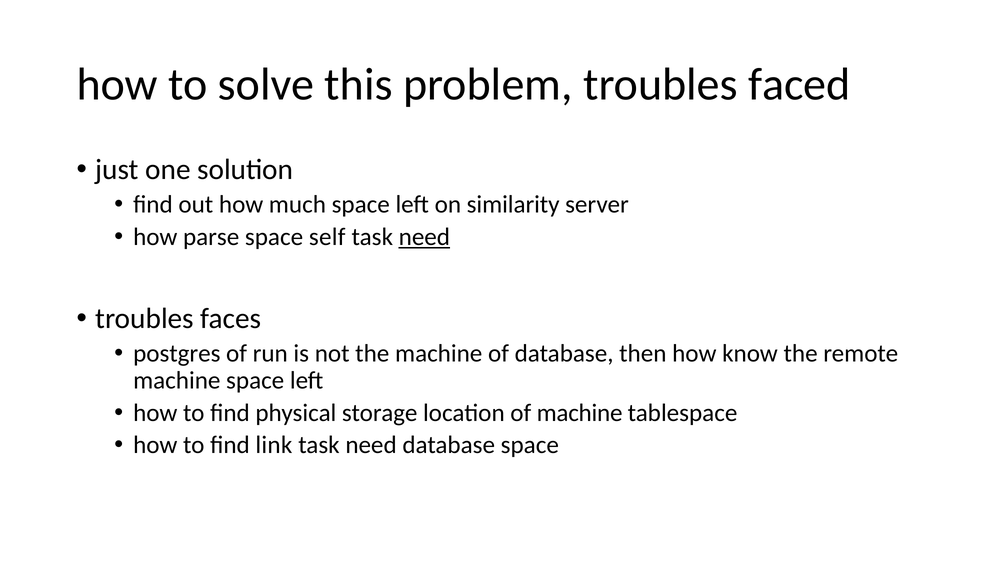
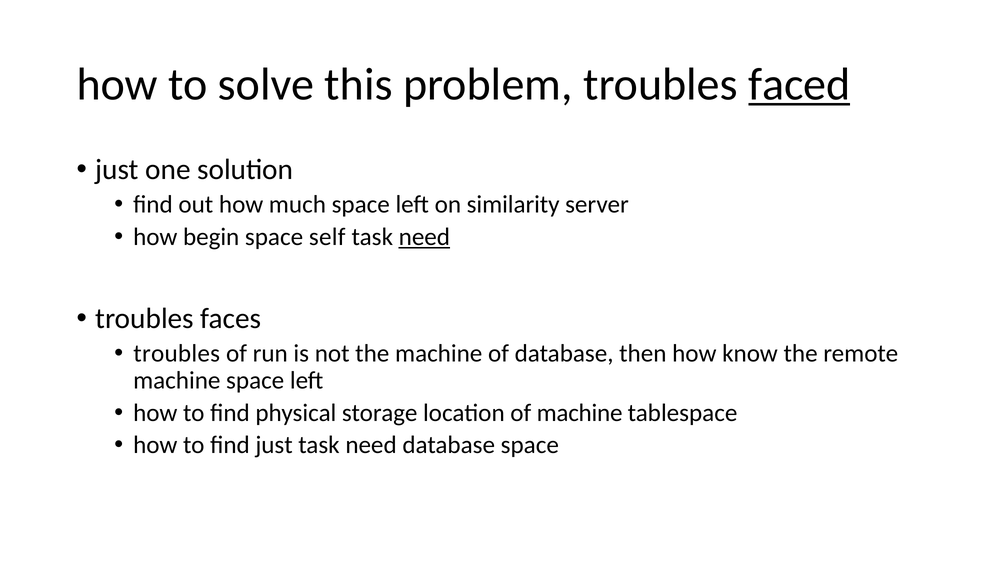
faced underline: none -> present
parse: parse -> begin
postgres at (177, 354): postgres -> troubles
find link: link -> just
